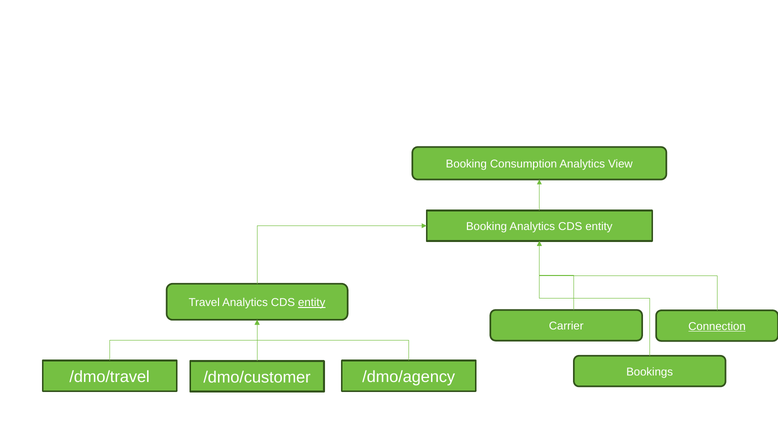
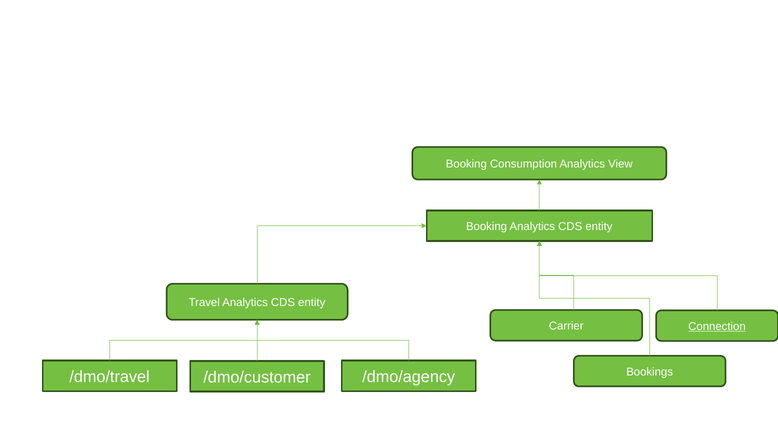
entity at (312, 302) underline: present -> none
